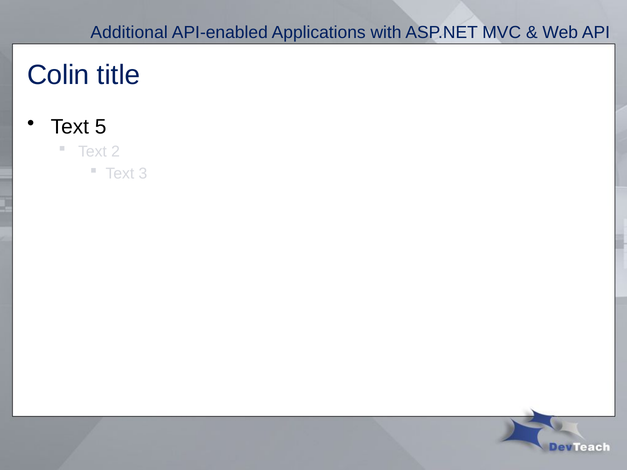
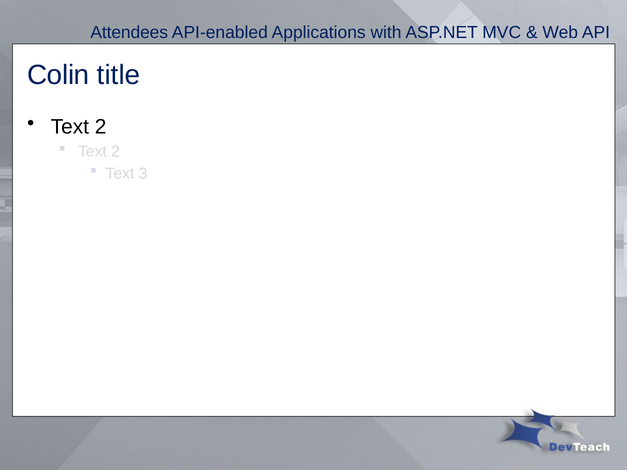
Additional: Additional -> Attendees
5 at (101, 127): 5 -> 2
